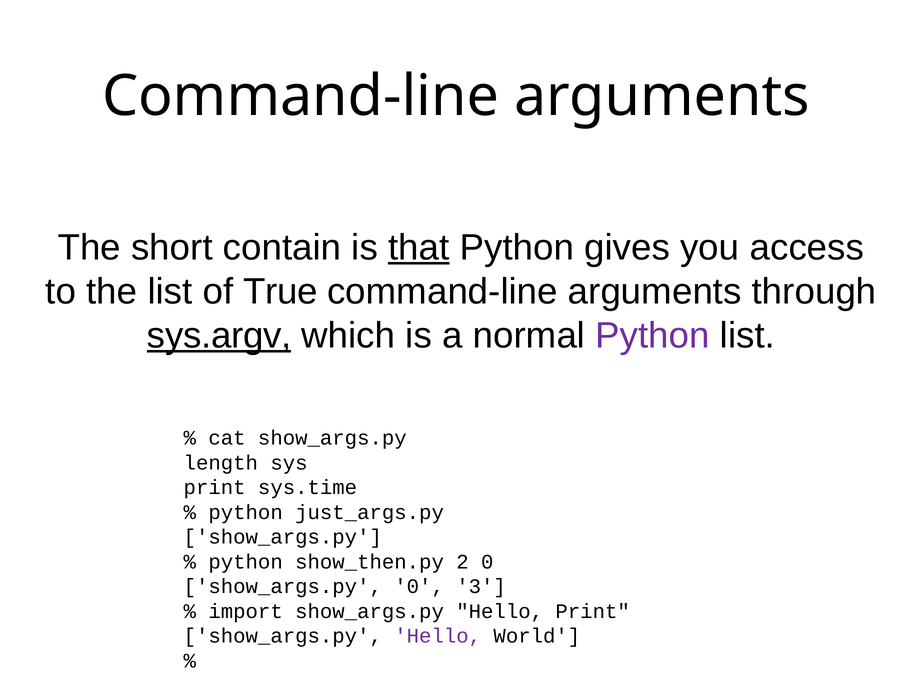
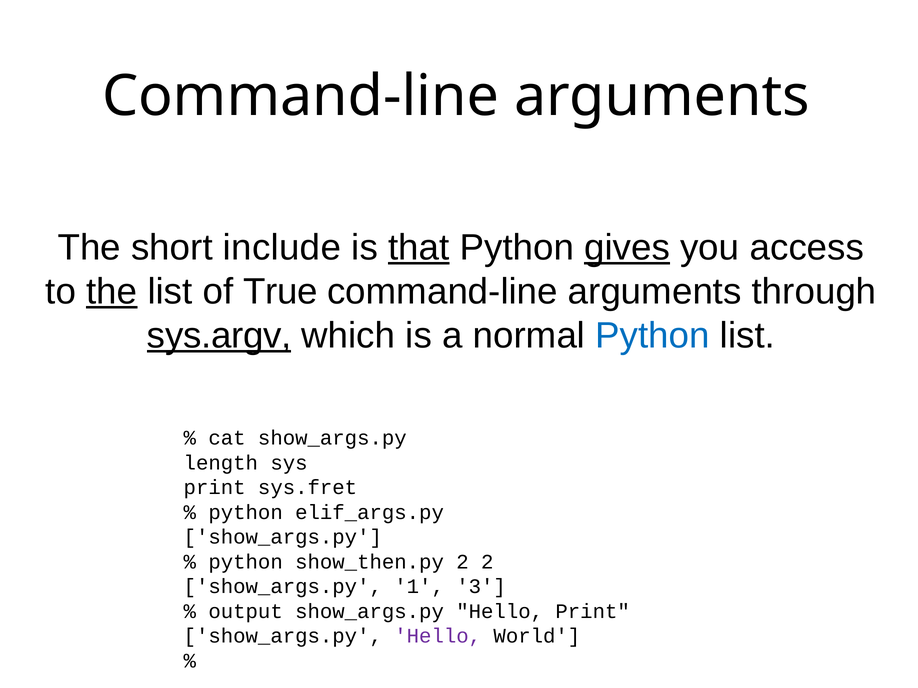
contain: contain -> include
gives underline: none -> present
the at (112, 292) underline: none -> present
Python at (653, 336) colour: purple -> blue
sys.time: sys.time -> sys.fret
just_args.py: just_args.py -> elif_args.py
2 0: 0 -> 2
show_args.py 0: 0 -> 1
import: import -> output
